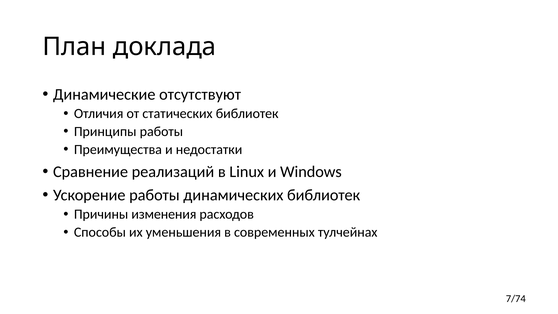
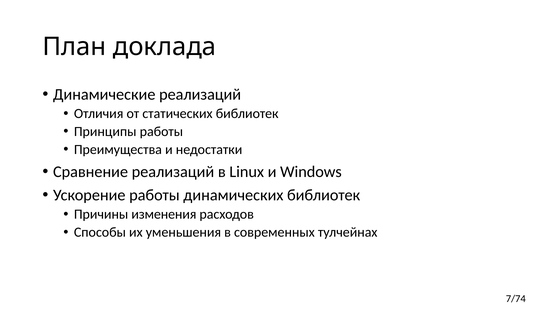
Динамические отсутствуют: отсутствуют -> реализаций
